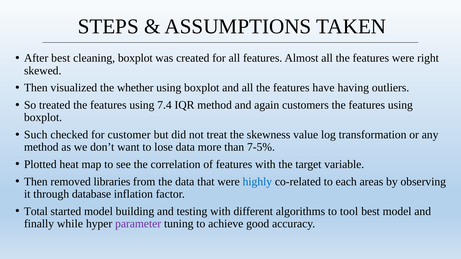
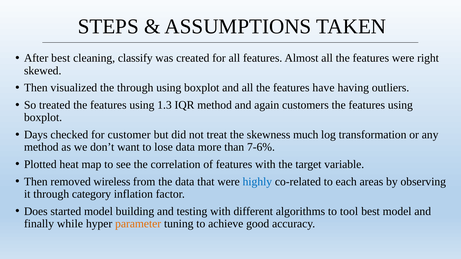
cleaning boxplot: boxplot -> classify
the whether: whether -> through
7.4: 7.4 -> 1.3
Such: Such -> Days
value: value -> much
7-5%: 7-5% -> 7-6%
libraries: libraries -> wireless
database: database -> category
Total: Total -> Does
parameter colour: purple -> orange
